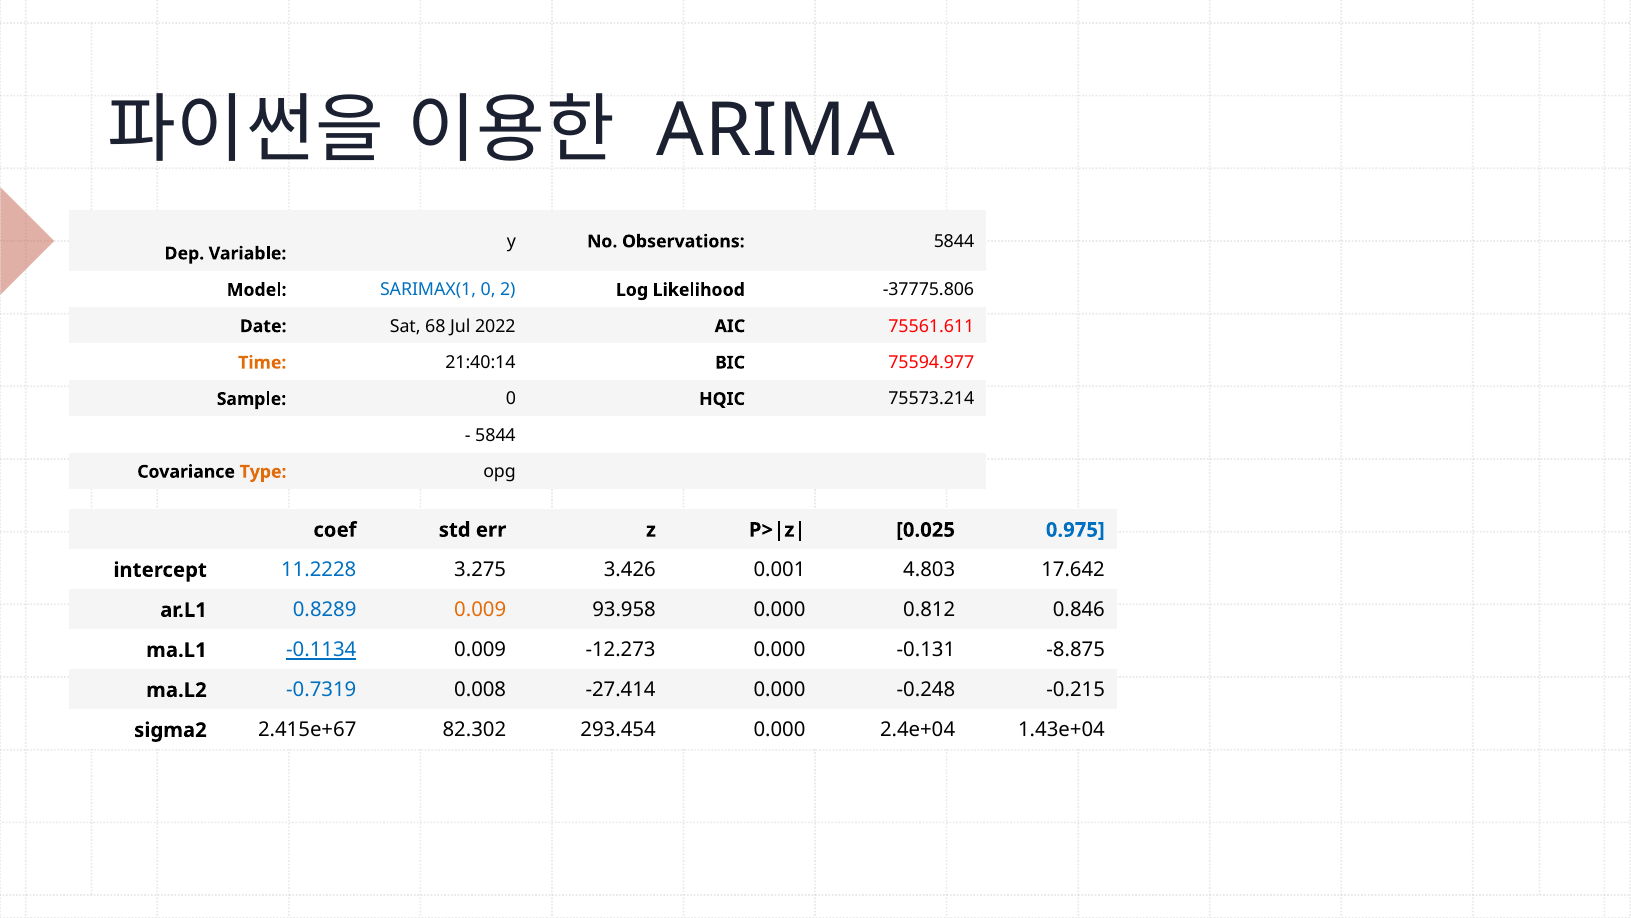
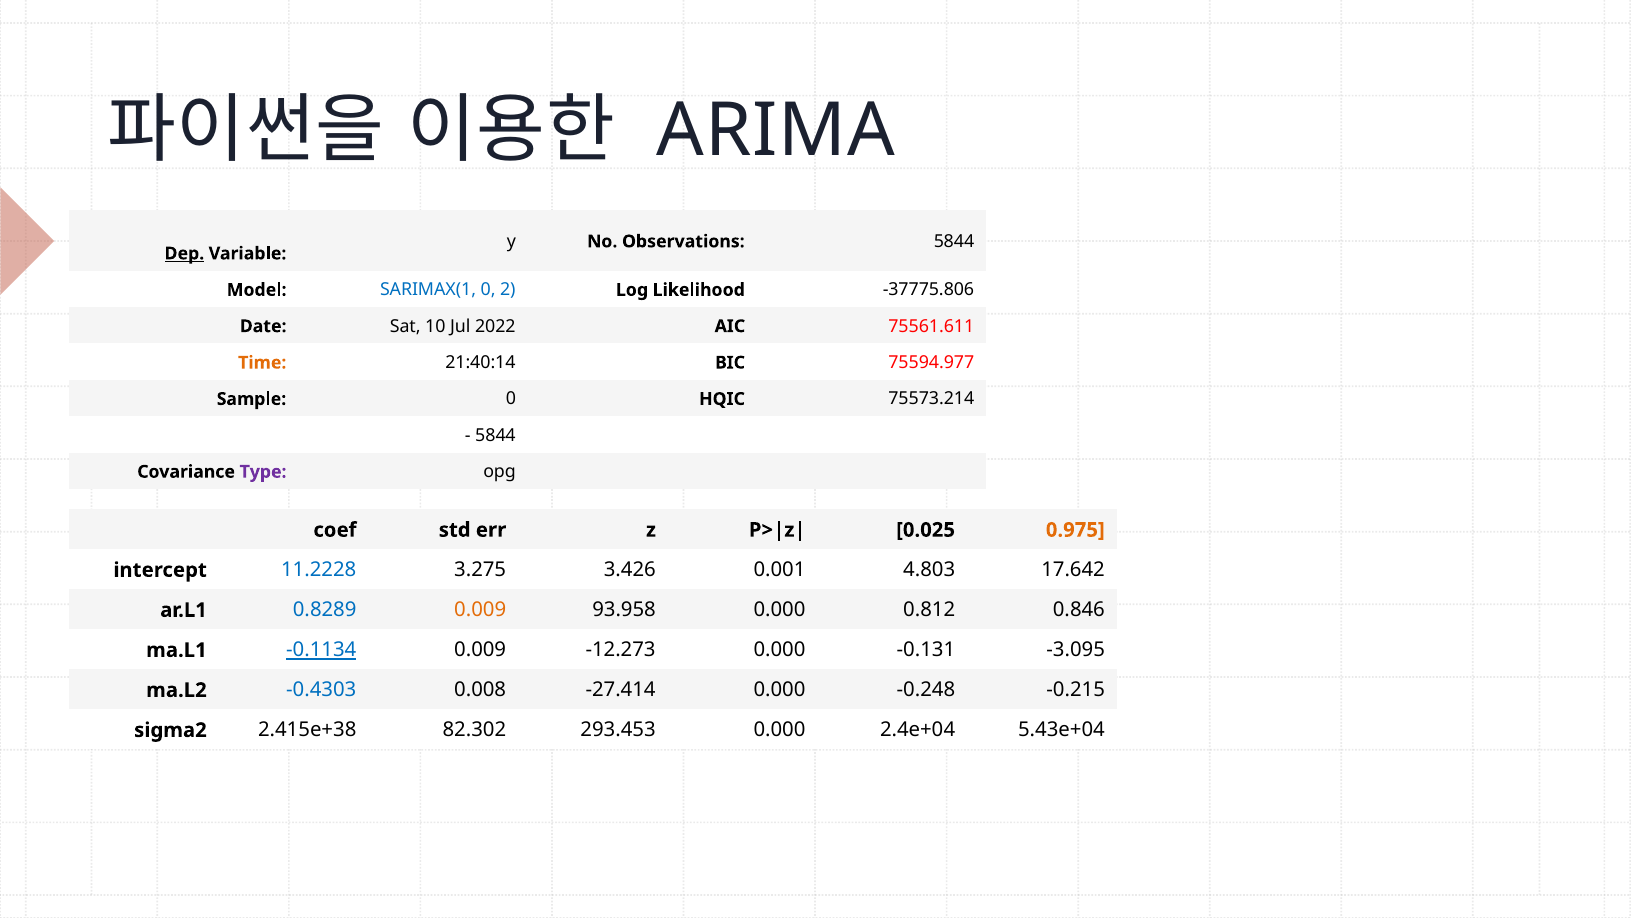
Dep underline: none -> present
68: 68 -> 10
Type colour: orange -> purple
0.975 colour: blue -> orange
-8.875: -8.875 -> -3.095
-0.7319: -0.7319 -> -0.4303
2.415e+67: 2.415e+67 -> 2.415e+38
293.454: 293.454 -> 293.453
1.43e+04: 1.43e+04 -> 5.43e+04
